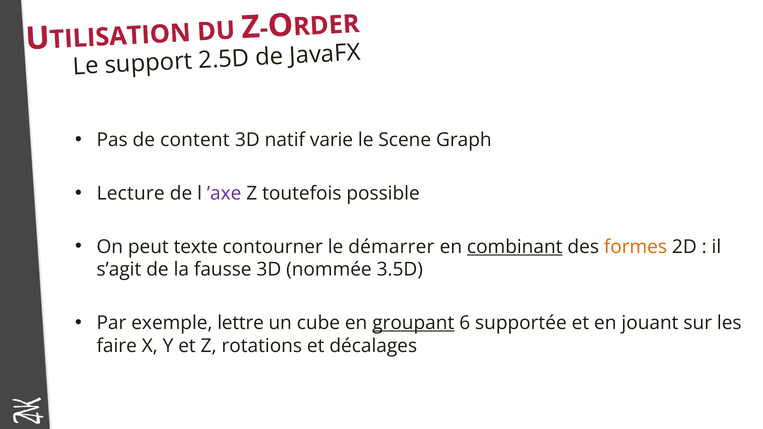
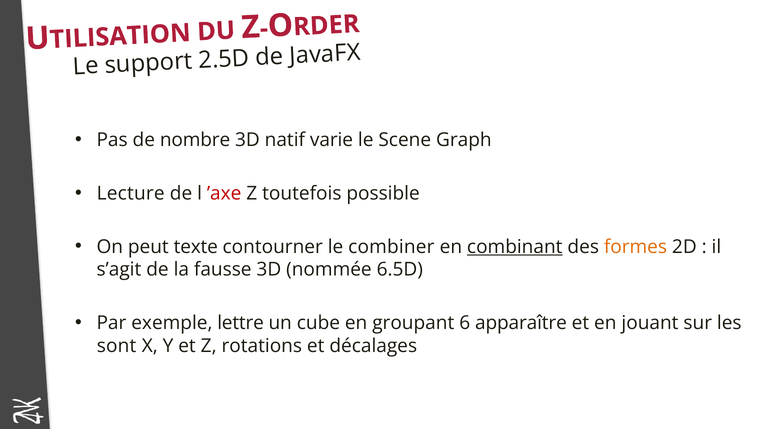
content: content -> nombre
’axe colour: purple -> red
démarrer: démarrer -> combiner
3.5D: 3.5D -> 6.5D
groupant underline: present -> none
supportée: supportée -> apparaître
faire: faire -> sont
